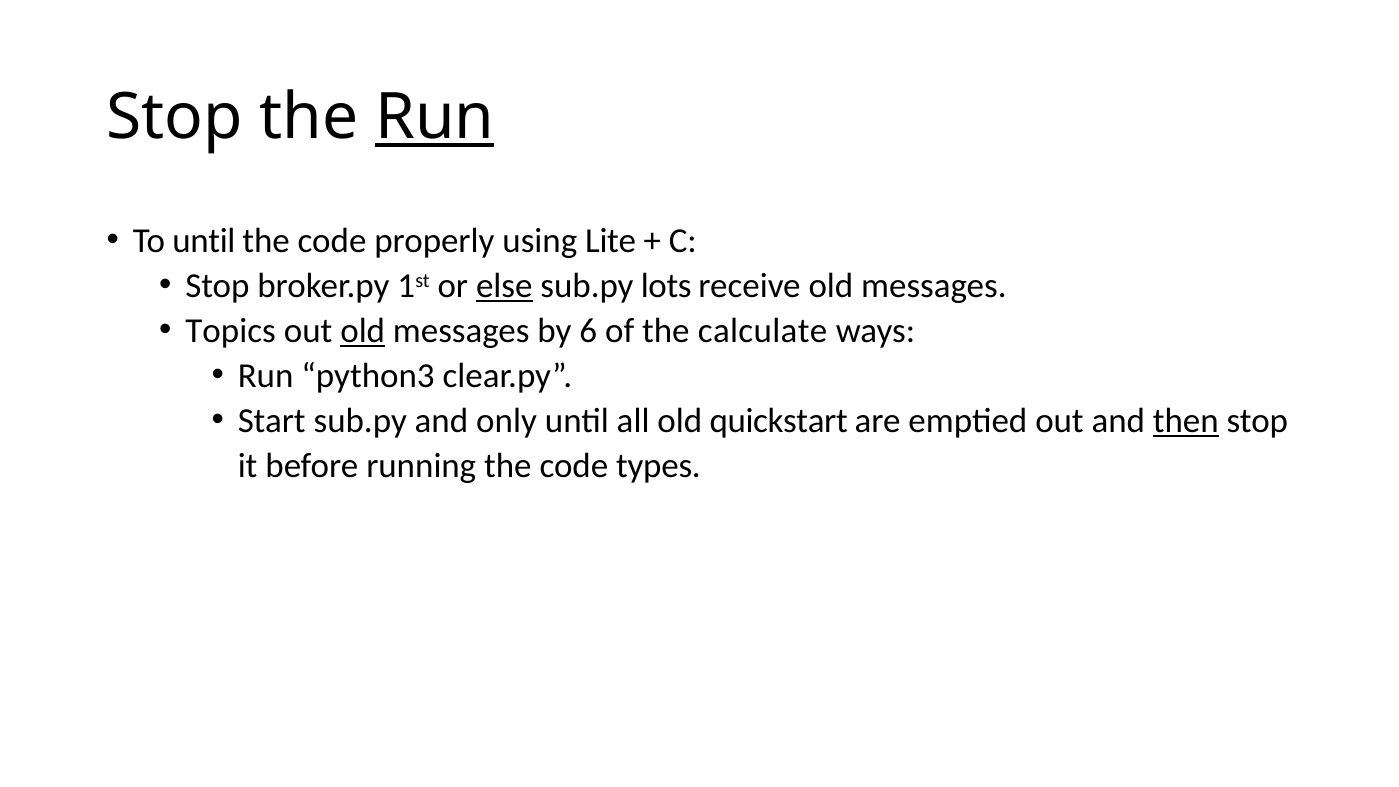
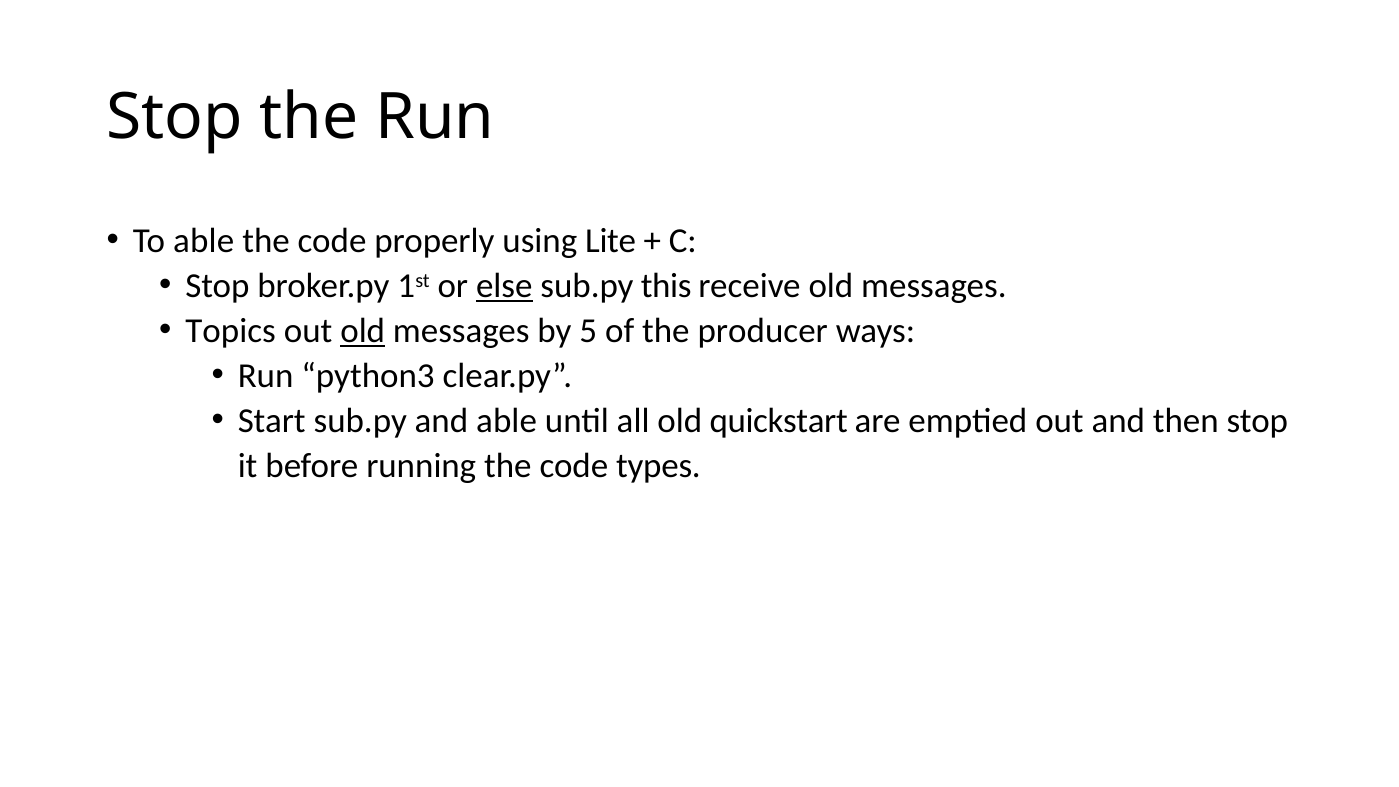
Run at (435, 118) underline: present -> none
To until: until -> able
lots: lots -> this
6: 6 -> 5
calculate: calculate -> producer
and only: only -> able
then underline: present -> none
